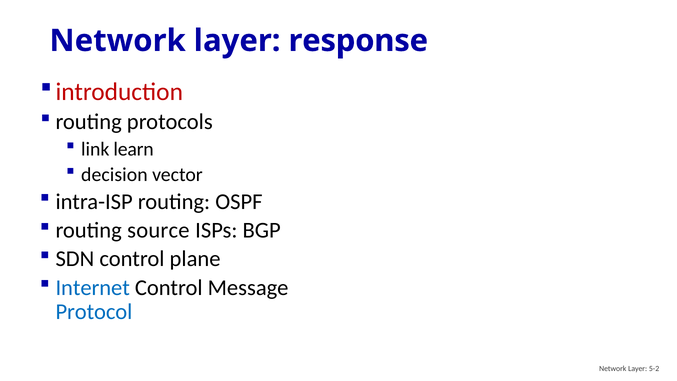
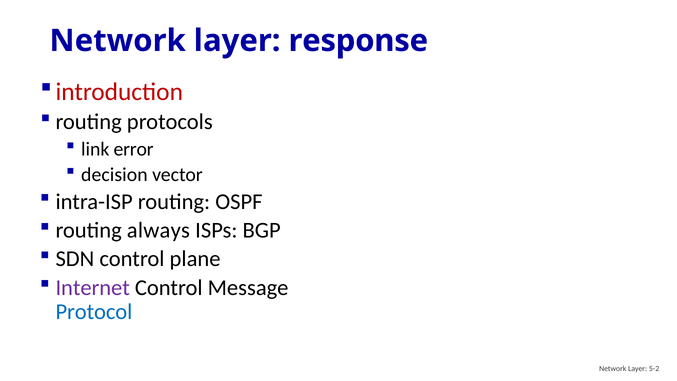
learn: learn -> error
source: source -> always
Internet colour: blue -> purple
